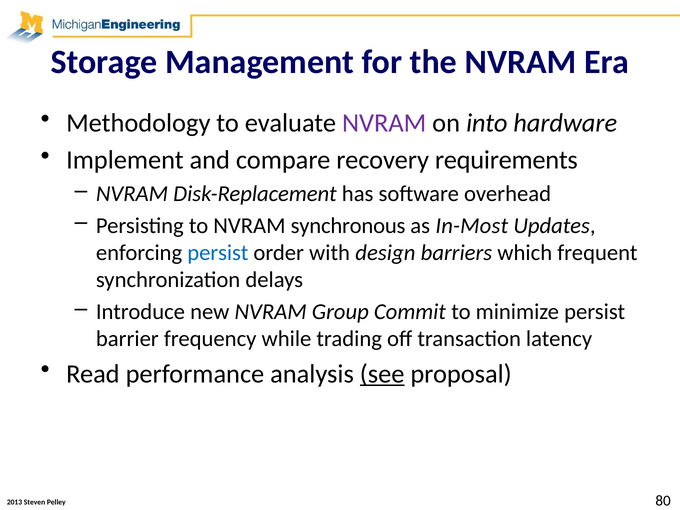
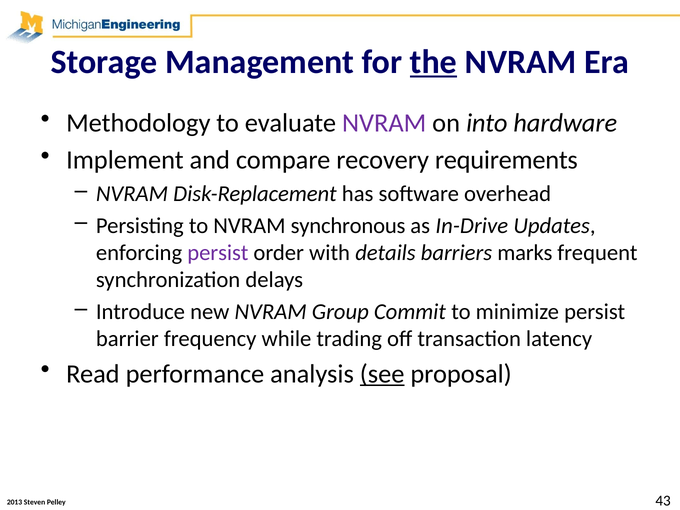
the underline: none -> present
In-Most: In-Most -> In-Drive
persist at (218, 253) colour: blue -> purple
design: design -> details
which: which -> marks
80: 80 -> 43
